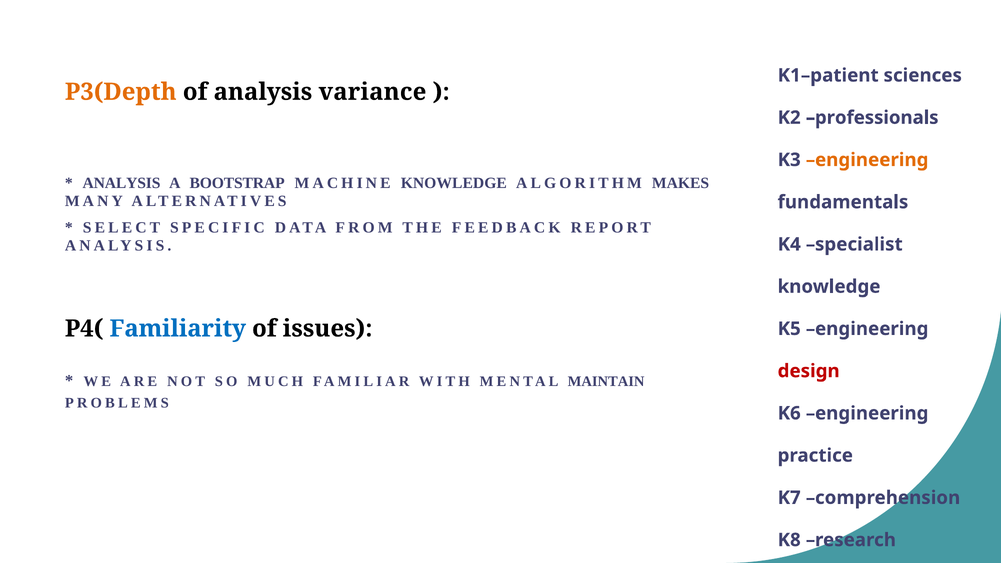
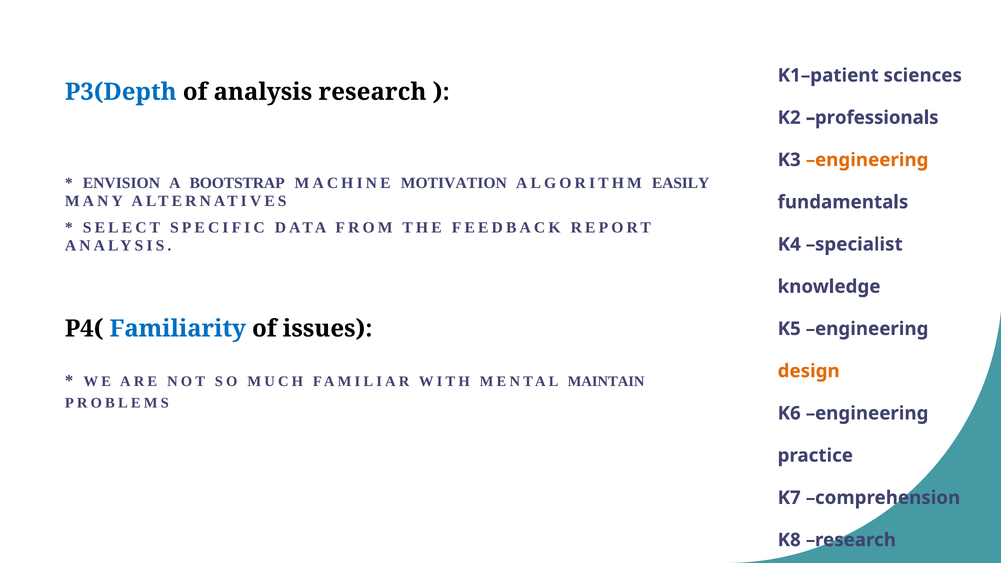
P3(Depth colour: orange -> blue
analysis variance: variance -> research
ANALYSIS at (121, 183): ANALYSIS -> ENVISION
MACHINE KNOWLEDGE: KNOWLEDGE -> MOTIVATION
MAKES: MAKES -> EASILY
design colour: red -> orange
